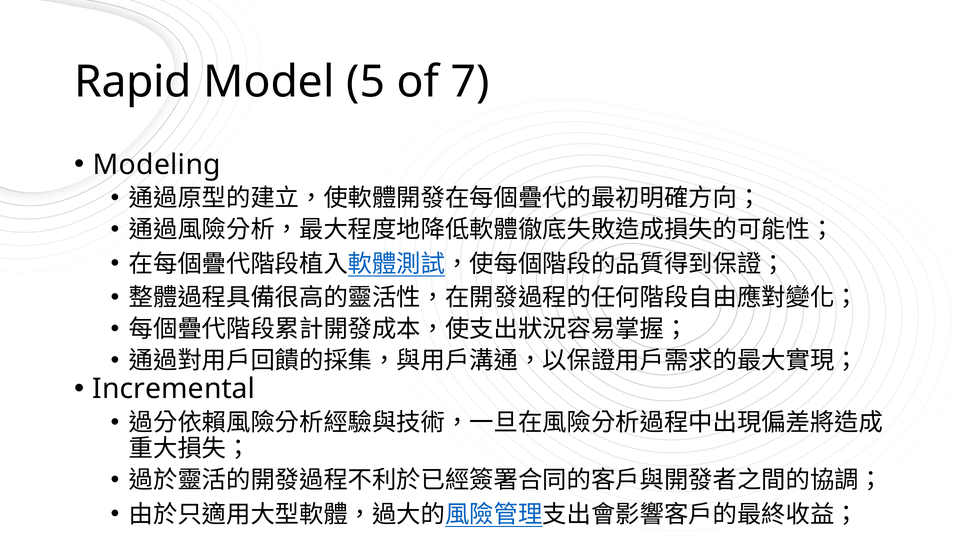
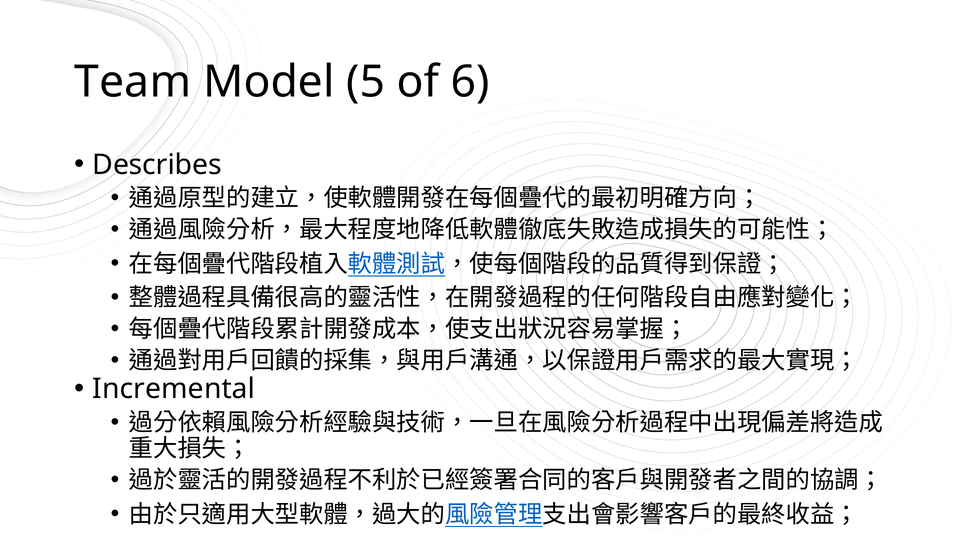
Rapid: Rapid -> Team
7: 7 -> 6
Modeling: Modeling -> Describes
